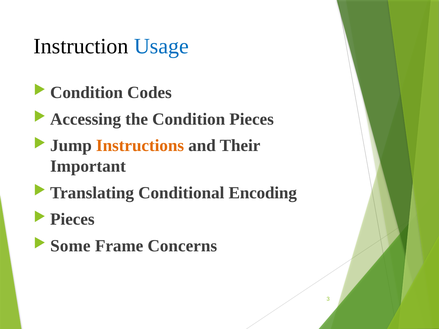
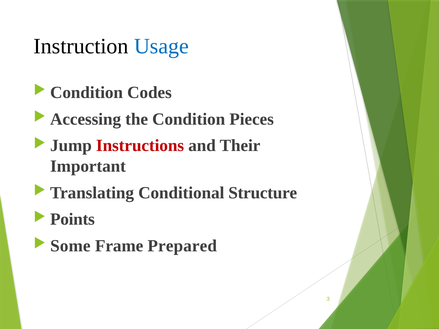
Instructions colour: orange -> red
Encoding: Encoding -> Structure
Pieces at (72, 219): Pieces -> Points
Concerns: Concerns -> Prepared
